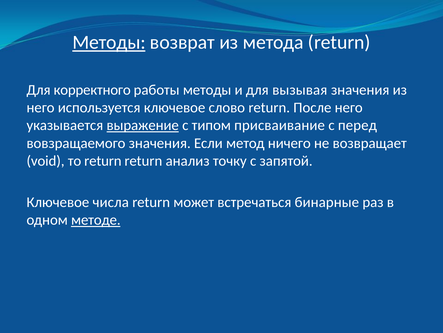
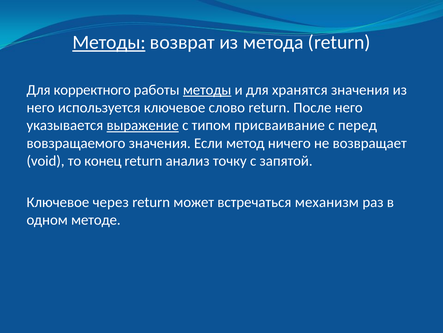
методы at (207, 90) underline: none -> present
вызывая: вызывая -> хранятся
то return: return -> конец
числа: числа -> через
бинарные: бинарные -> механизм
методе underline: present -> none
